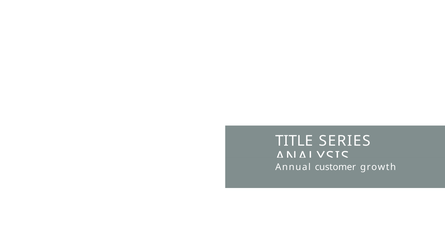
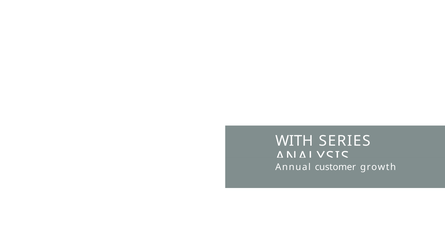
TITLE: TITLE -> WITH
